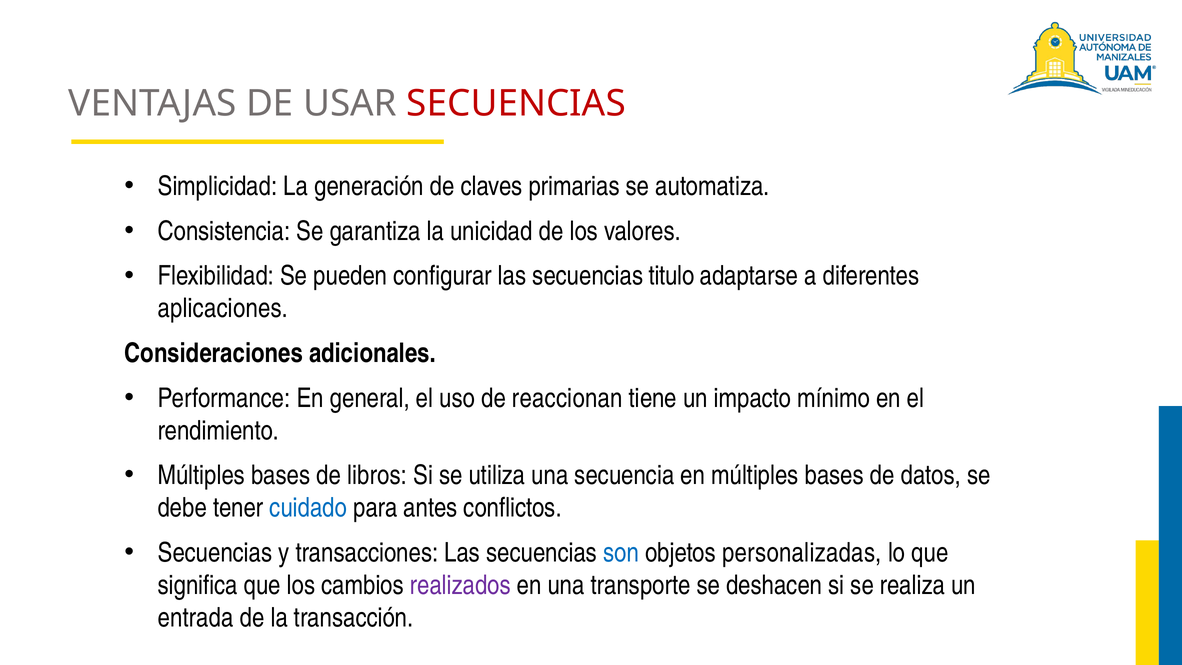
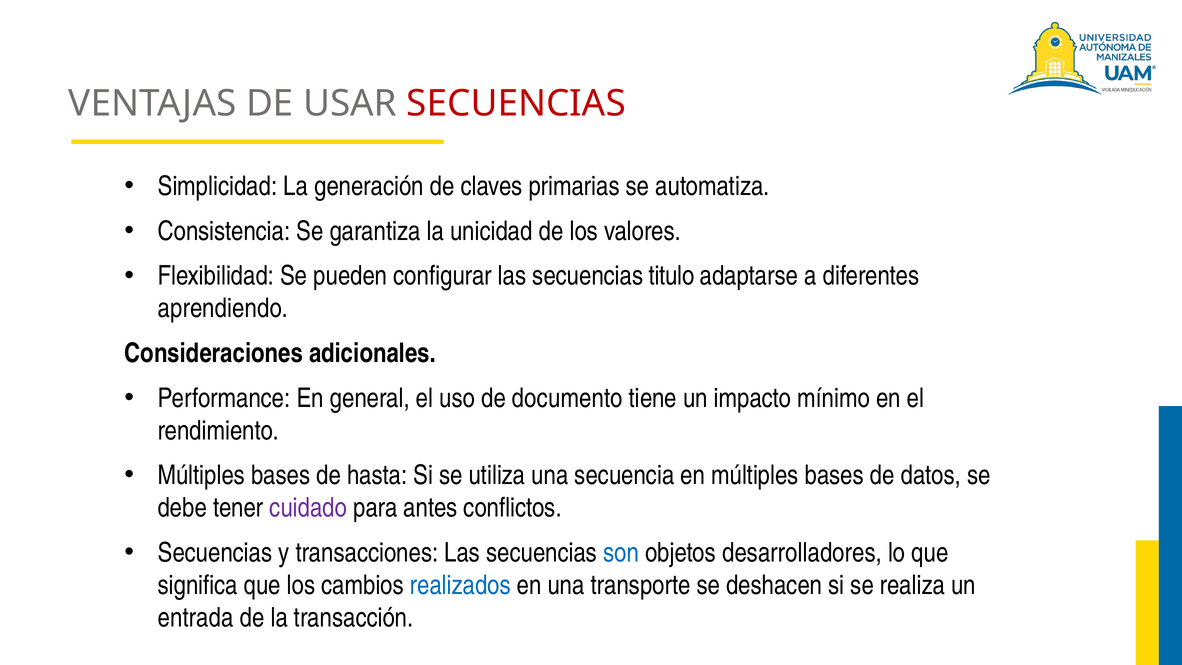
aplicaciones: aplicaciones -> aprendiendo
reaccionan: reaccionan -> documento
libros: libros -> hasta
cuidado colour: blue -> purple
personalizadas: personalizadas -> desarrolladores
realizados colour: purple -> blue
